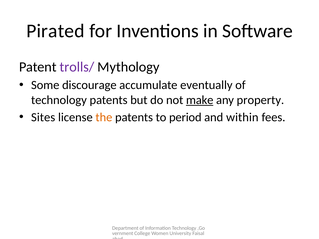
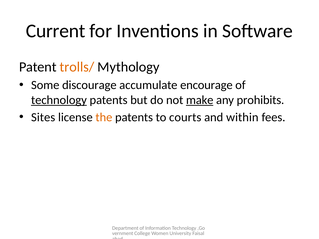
Pirated: Pirated -> Current
trolls/ colour: purple -> orange
eventually: eventually -> encourage
technology at (59, 100) underline: none -> present
property: property -> prohibits
period: period -> courts
